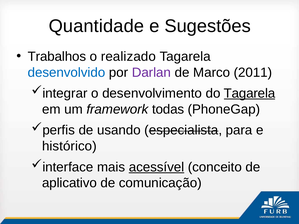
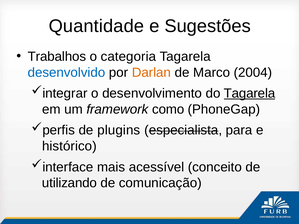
realizado: realizado -> categoria
Darlan colour: purple -> orange
2011: 2011 -> 2004
todas: todas -> como
usando: usando -> plugins
acessível underline: present -> none
aplicativo: aplicativo -> utilizando
